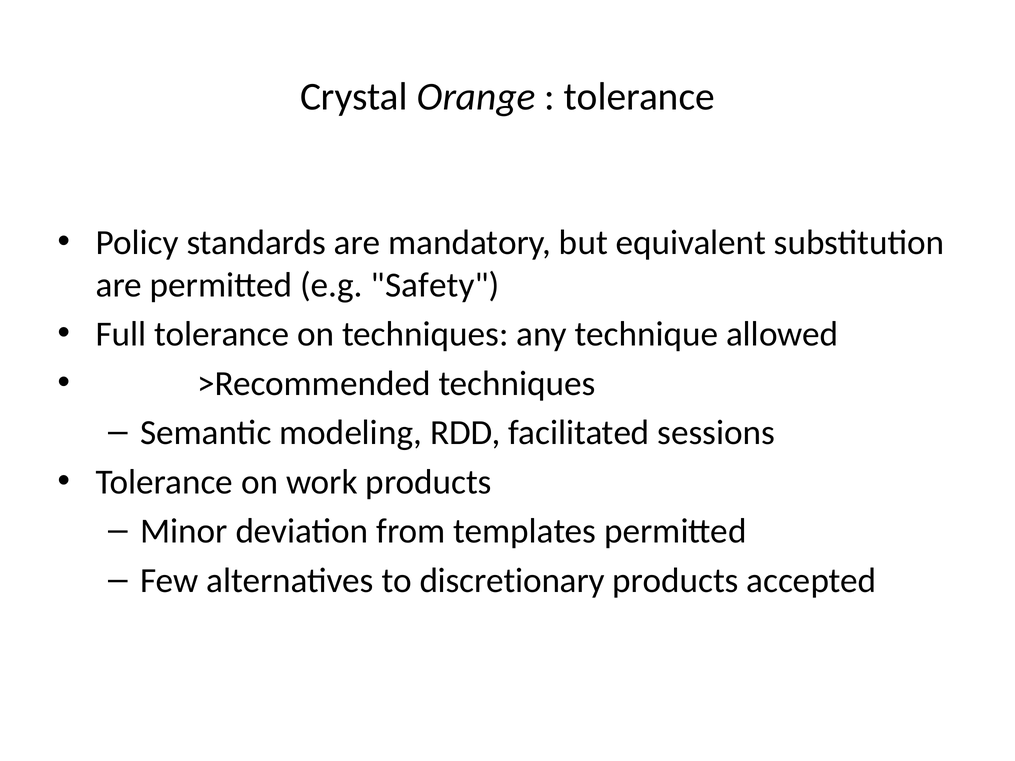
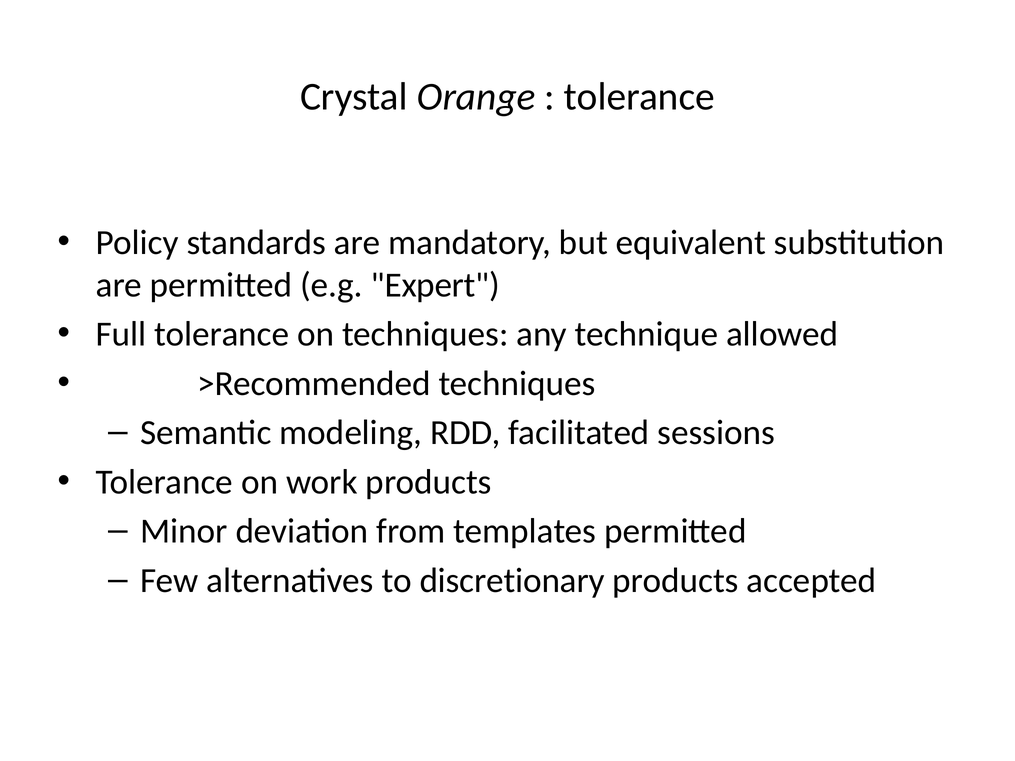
Safety: Safety -> Expert
